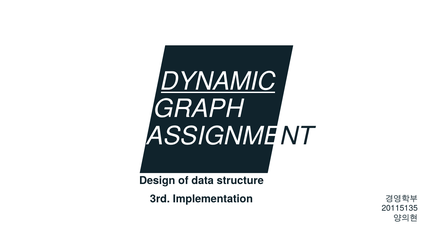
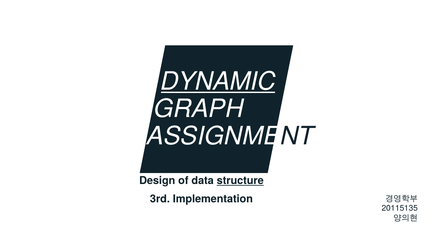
structure underline: none -> present
